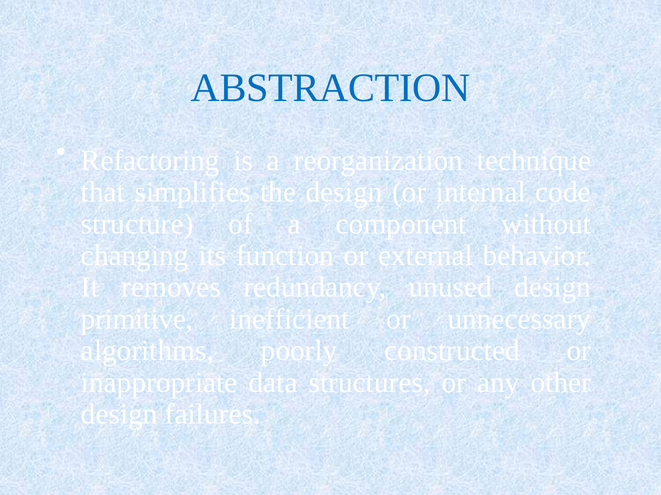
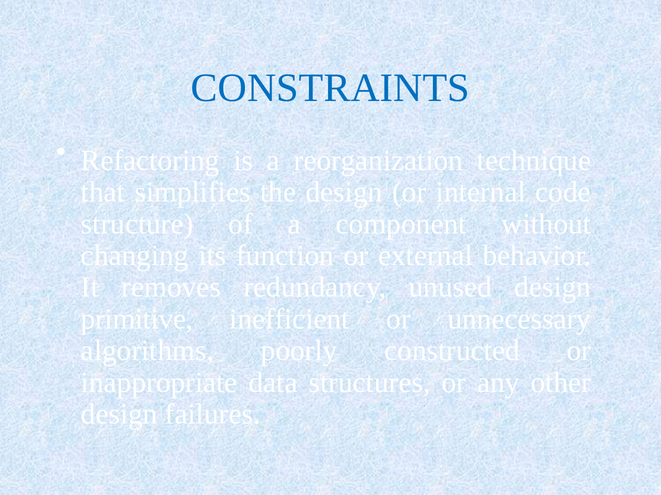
ABSTRACTION: ABSTRACTION -> CONSTRAINTS
